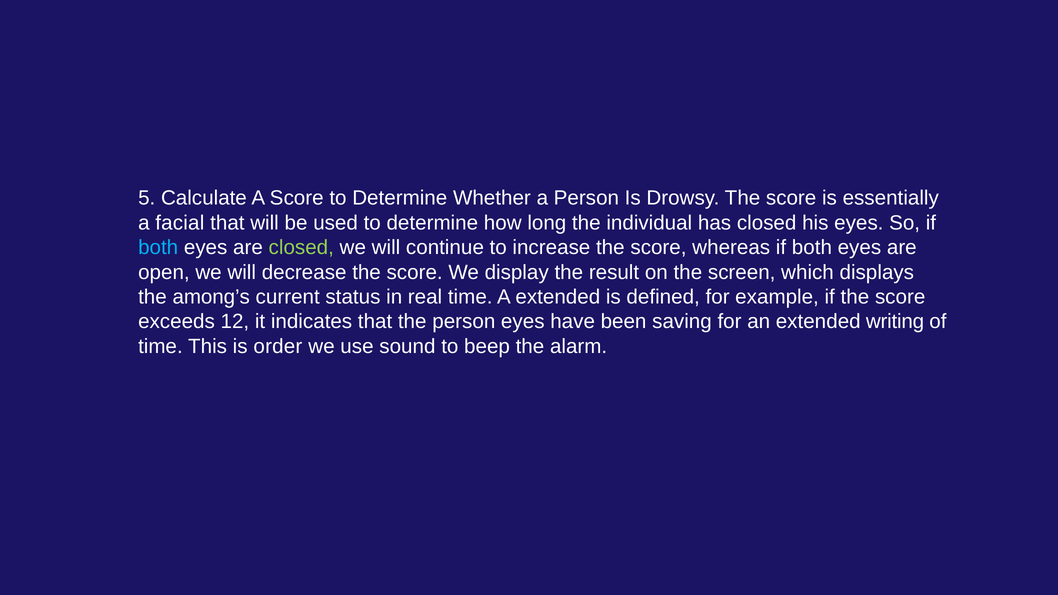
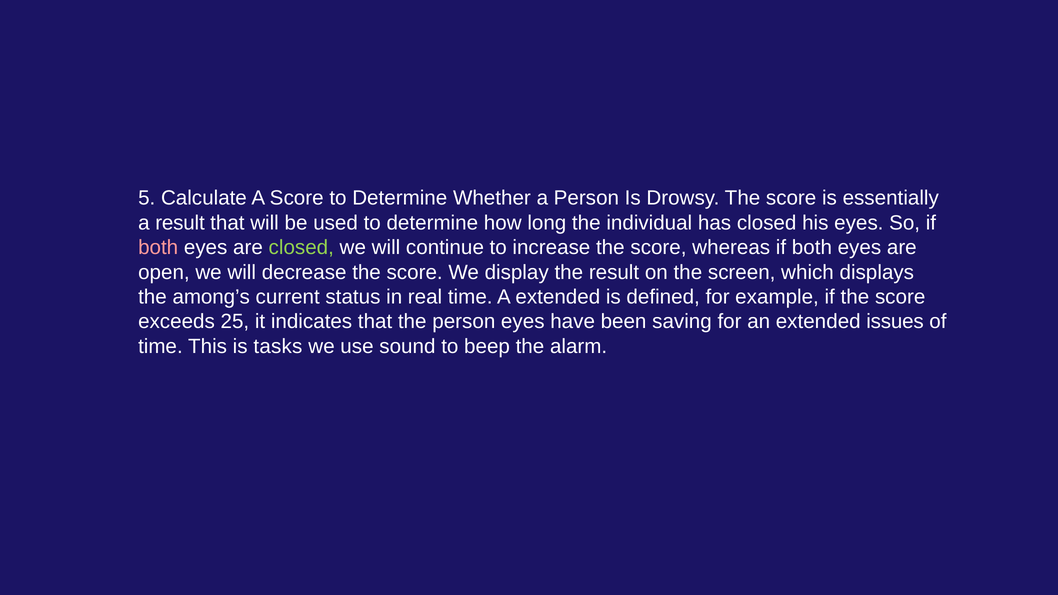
a facial: facial -> result
both at (158, 248) colour: light blue -> pink
12: 12 -> 25
writing: writing -> issues
order: order -> tasks
